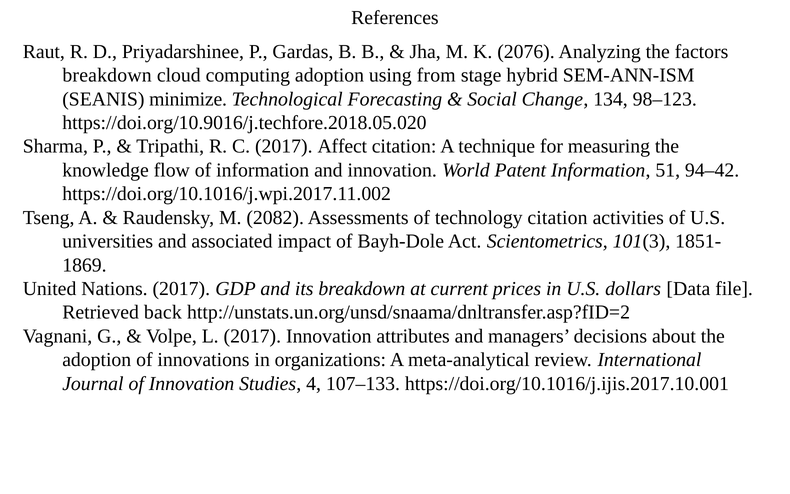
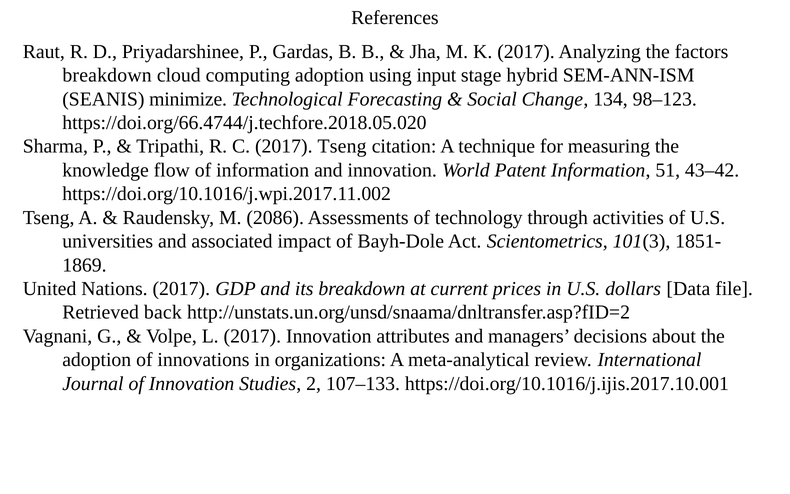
K 2076: 2076 -> 2017
from: from -> input
https://doi.org/10.9016/j.techfore.2018.05.020: https://doi.org/10.9016/j.techfore.2018.05.020 -> https://doi.org/66.4744/j.techfore.2018.05.020
2017 Affect: Affect -> Tseng
94–42: 94–42 -> 43–42
2082: 2082 -> 2086
technology citation: citation -> through
4: 4 -> 2
